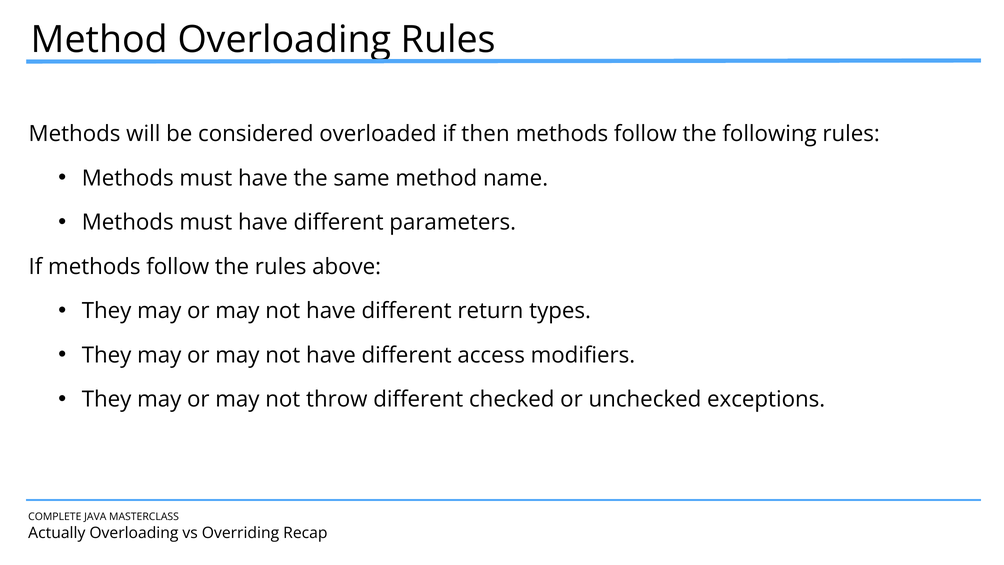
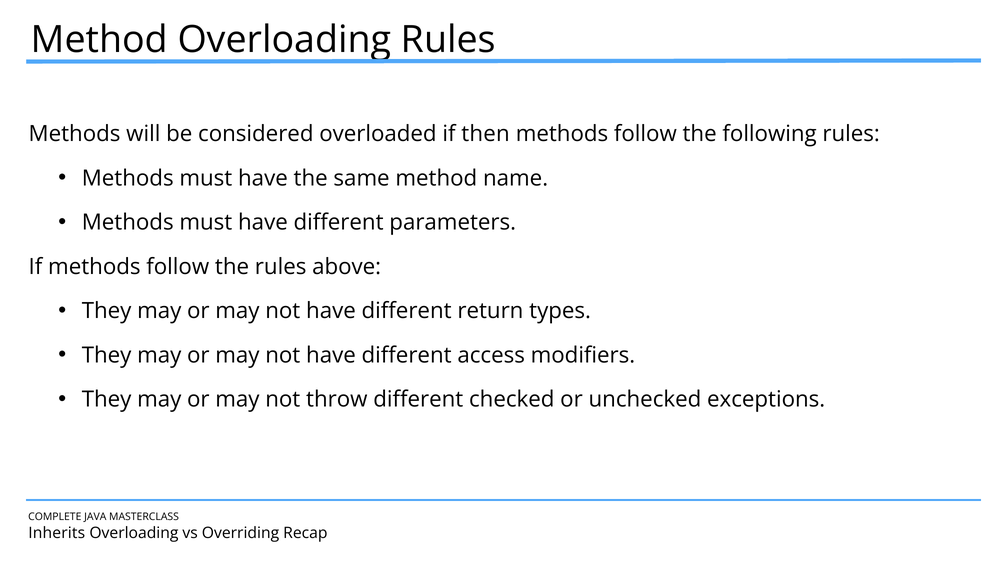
Actually: Actually -> Inherits
